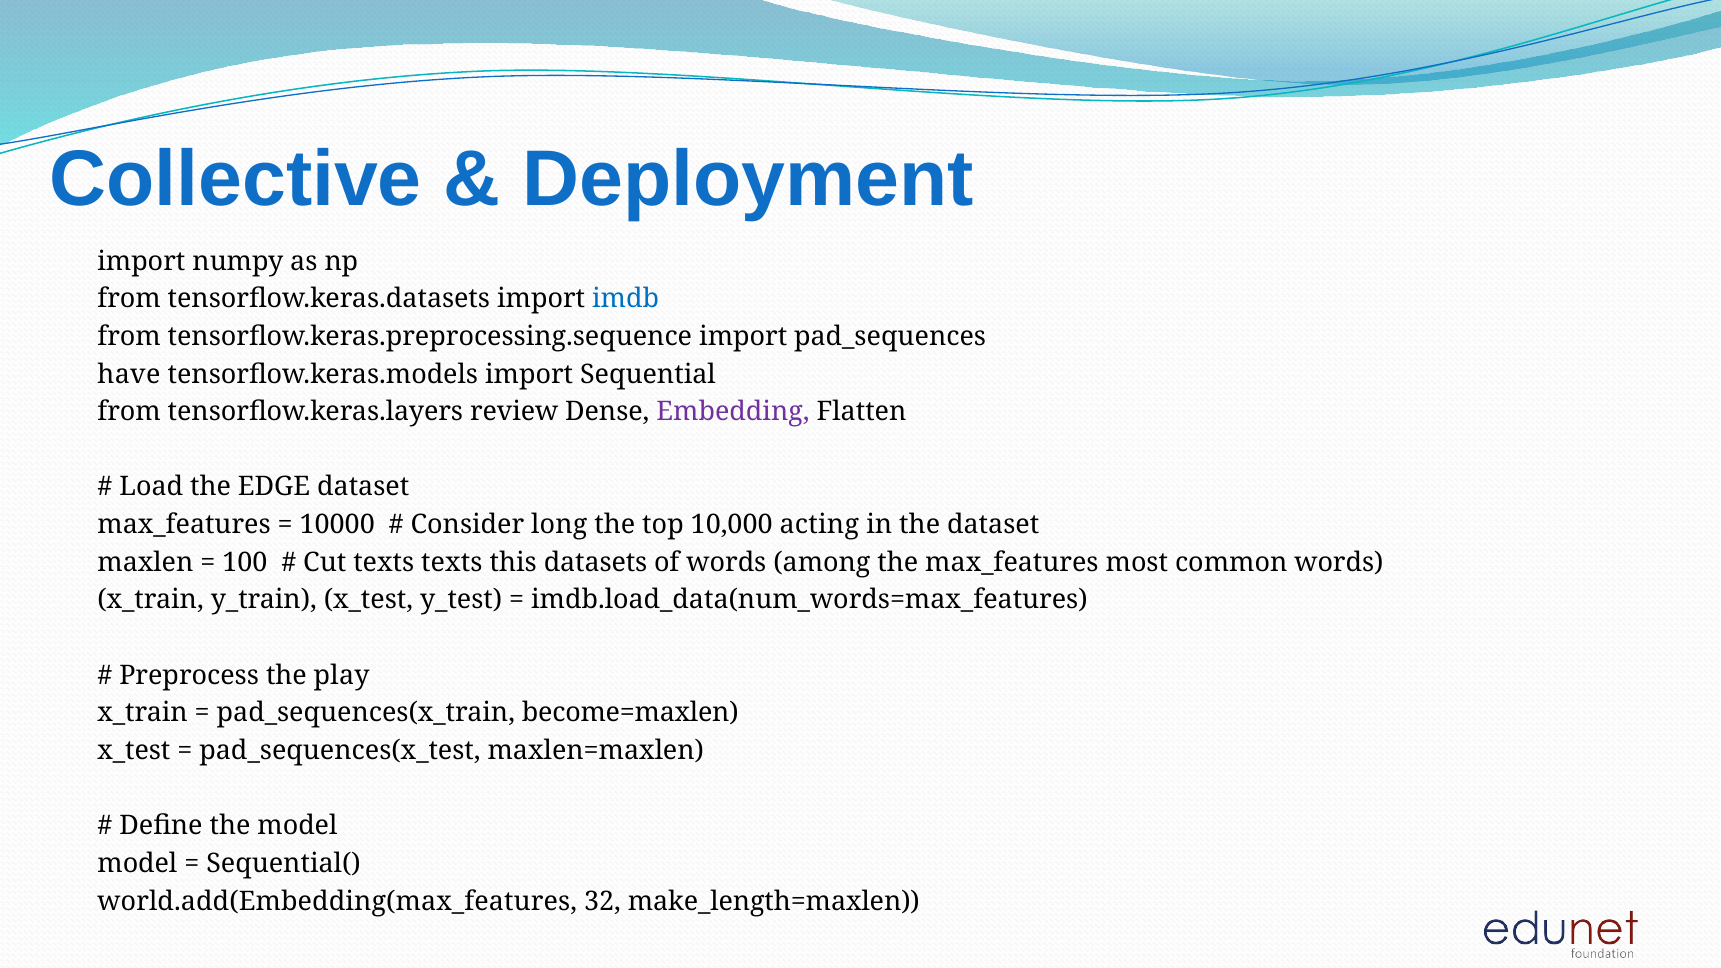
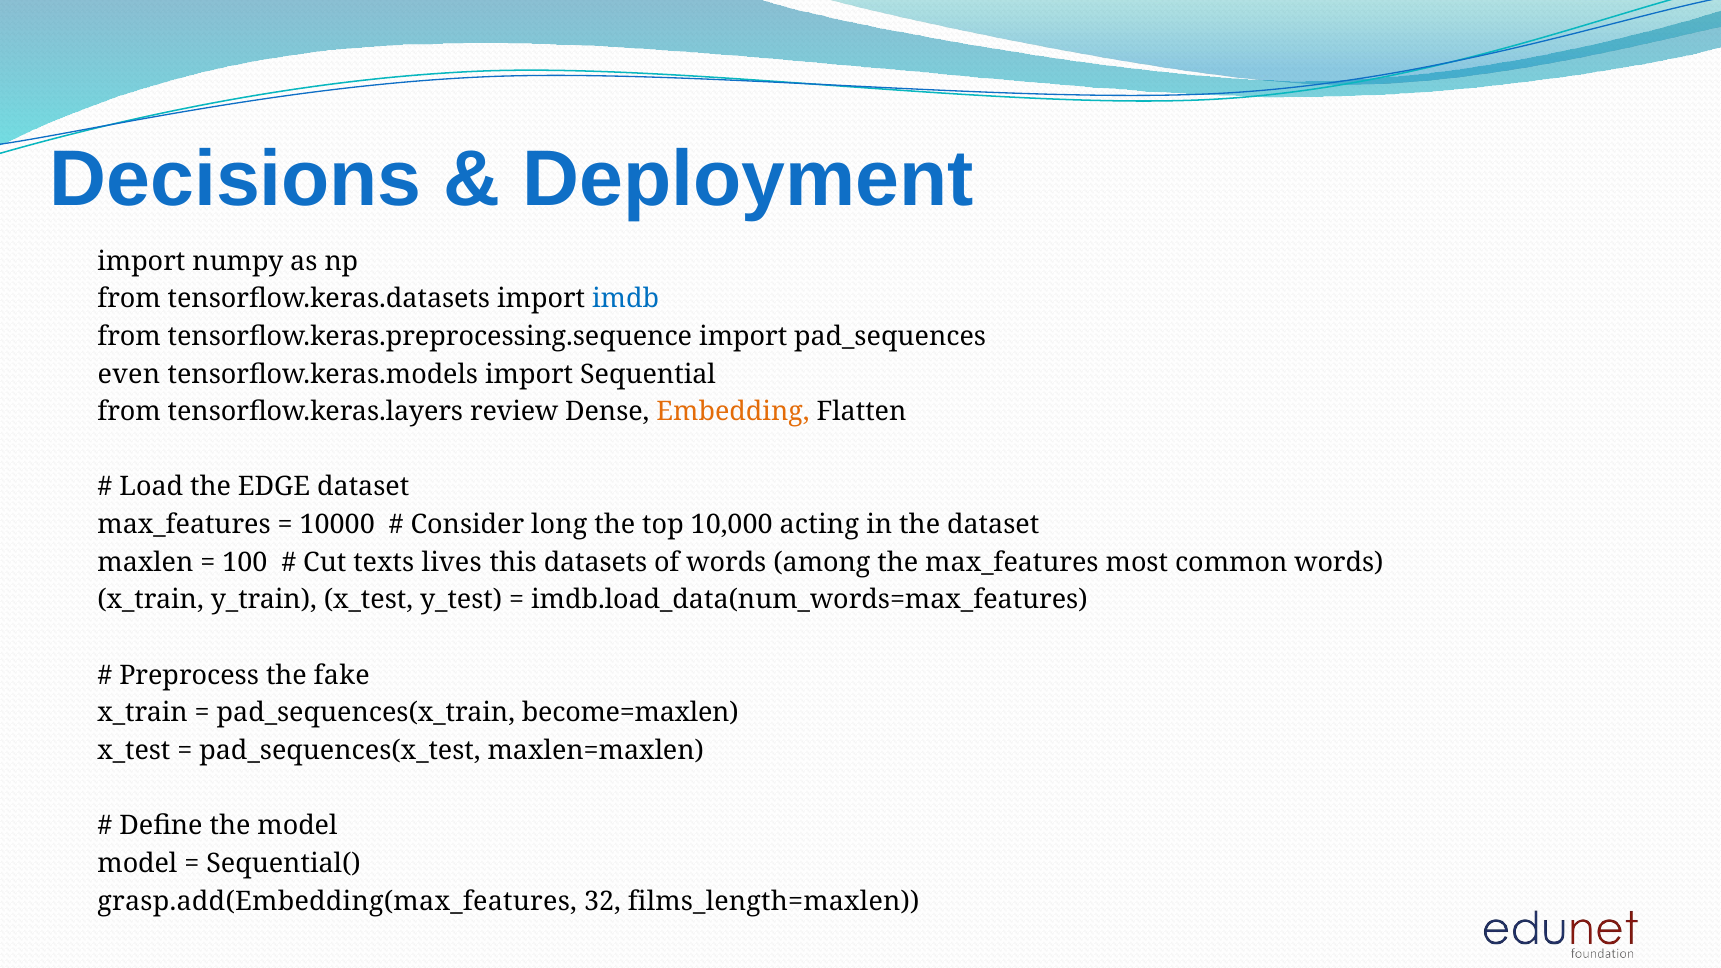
Collective: Collective -> Decisions
have: have -> even
Embedding colour: purple -> orange
texts texts: texts -> lives
play: play -> fake
world.add(Embedding(max_features: world.add(Embedding(max_features -> grasp.add(Embedding(max_features
make_length=maxlen: make_length=maxlen -> films_length=maxlen
